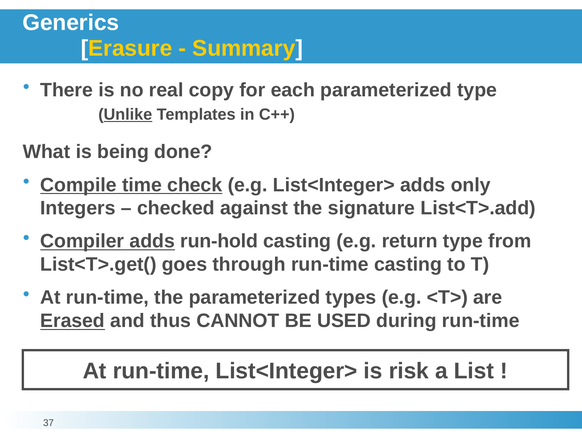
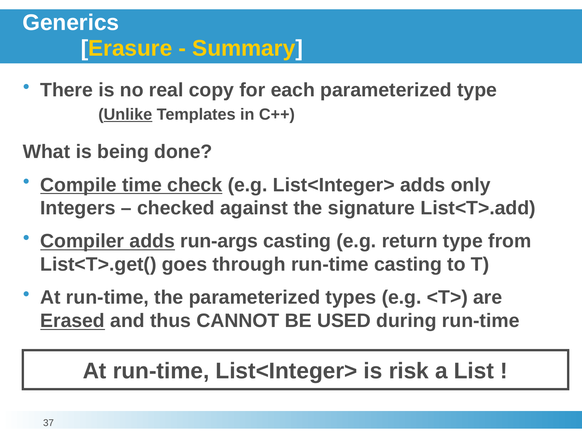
run-hold: run-hold -> run-args
